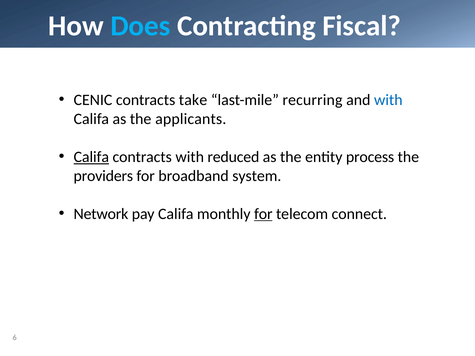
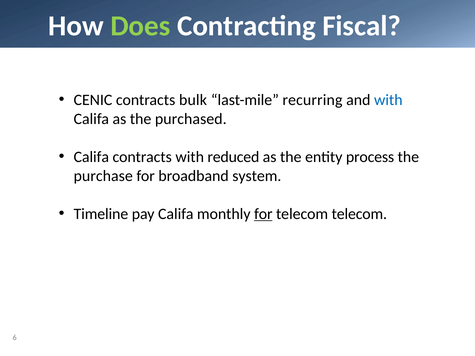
Does colour: light blue -> light green
take: take -> bulk
applicants: applicants -> purchased
Califa at (91, 157) underline: present -> none
providers: providers -> purchase
Network: Network -> Timeline
telecom connect: connect -> telecom
